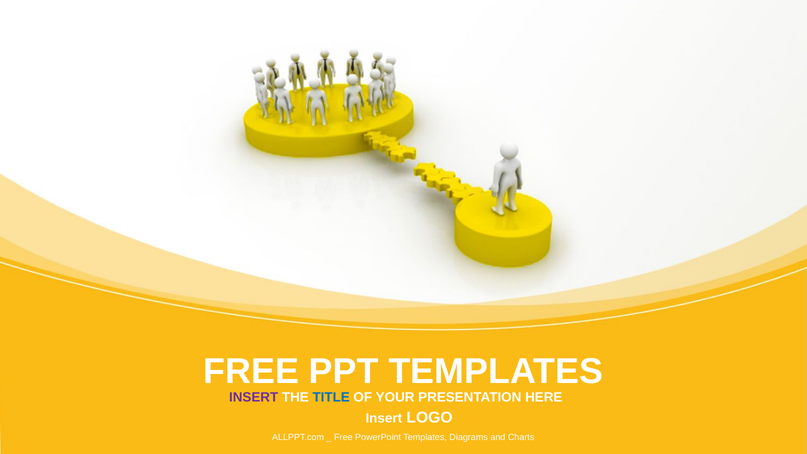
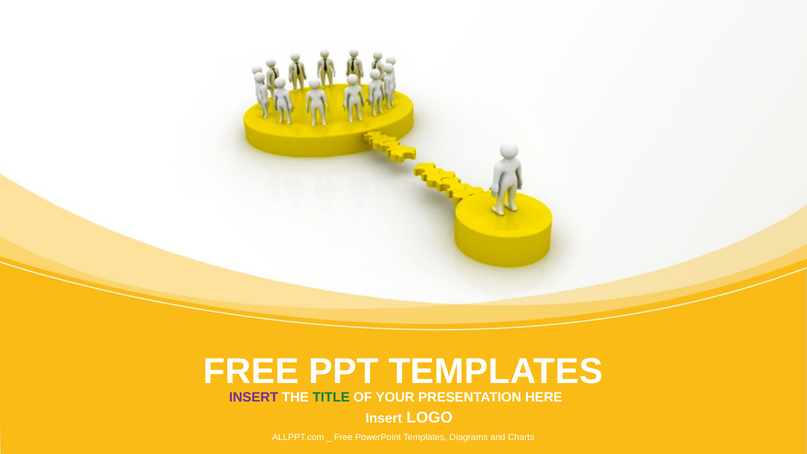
TITLE colour: blue -> green
